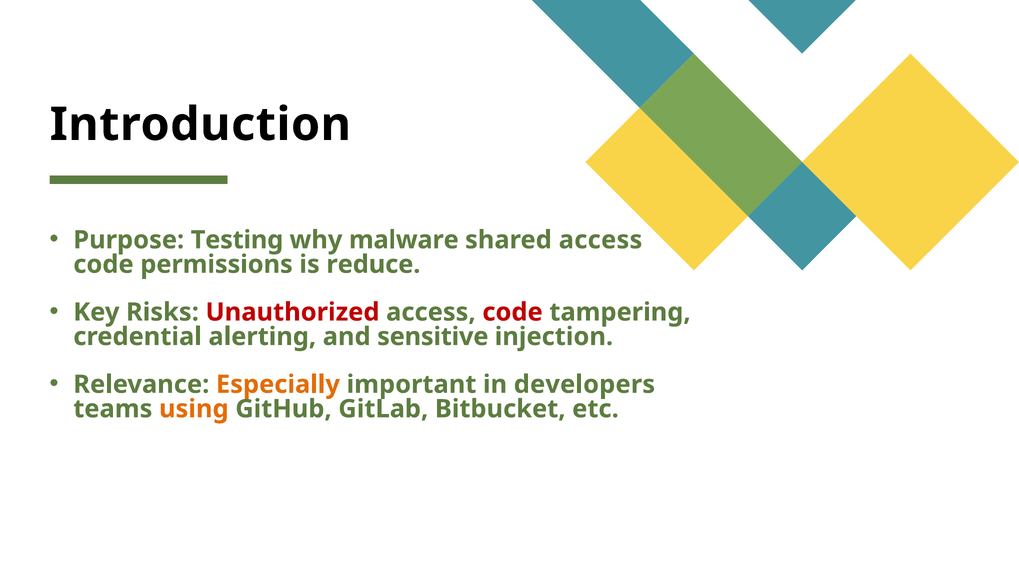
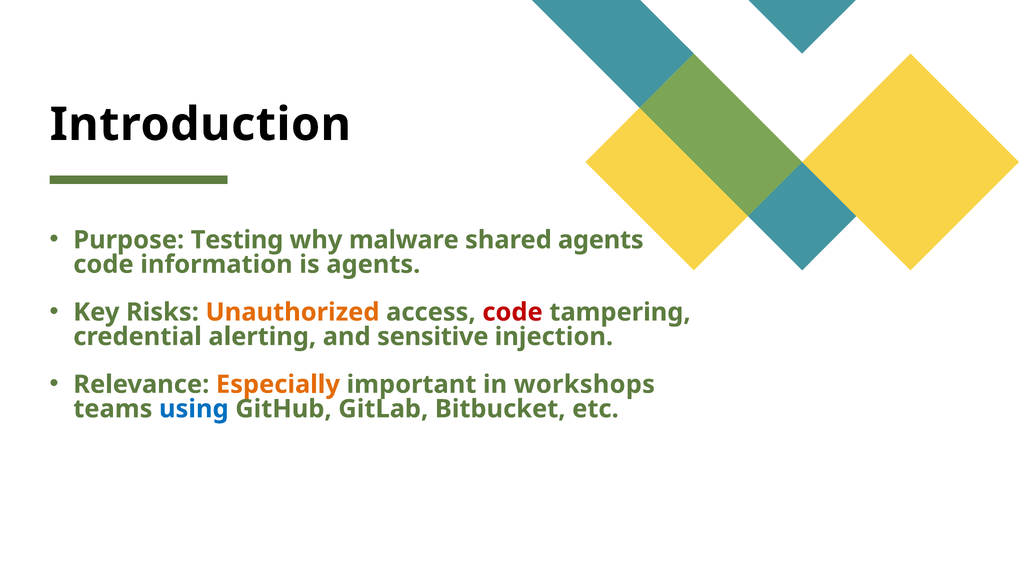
shared access: access -> agents
permissions: permissions -> information
is reduce: reduce -> agents
Unauthorized colour: red -> orange
developers: developers -> workshops
using colour: orange -> blue
